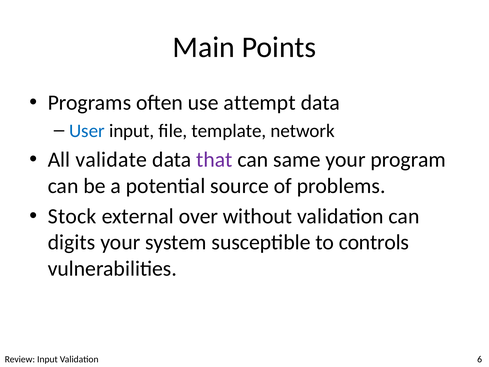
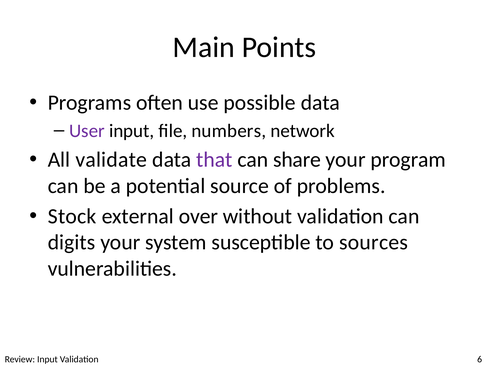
attempt: attempt -> possible
User colour: blue -> purple
template: template -> numbers
same: same -> share
controls: controls -> sources
